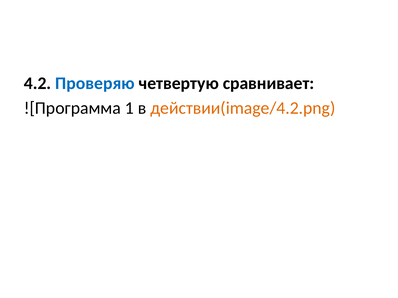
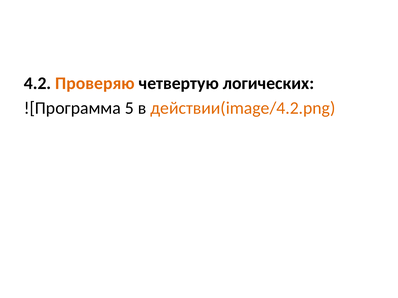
Проверяю colour: blue -> orange
сравнивает: сравнивает -> логических
1: 1 -> 5
